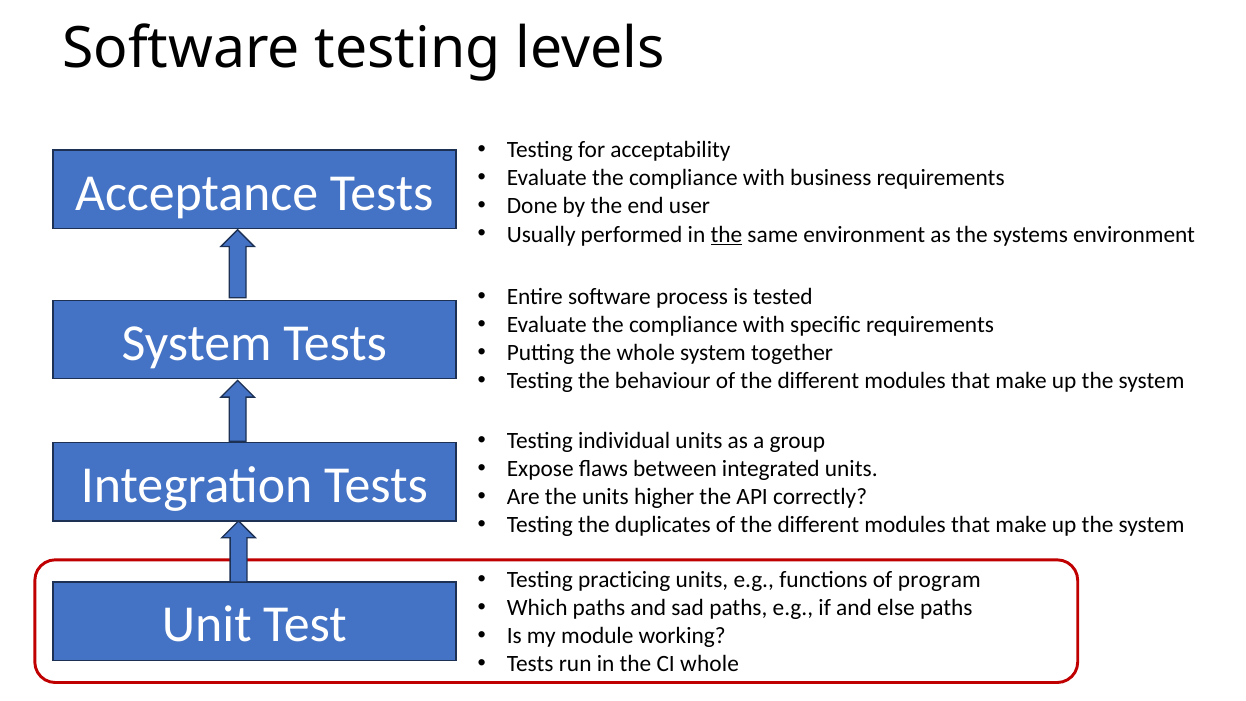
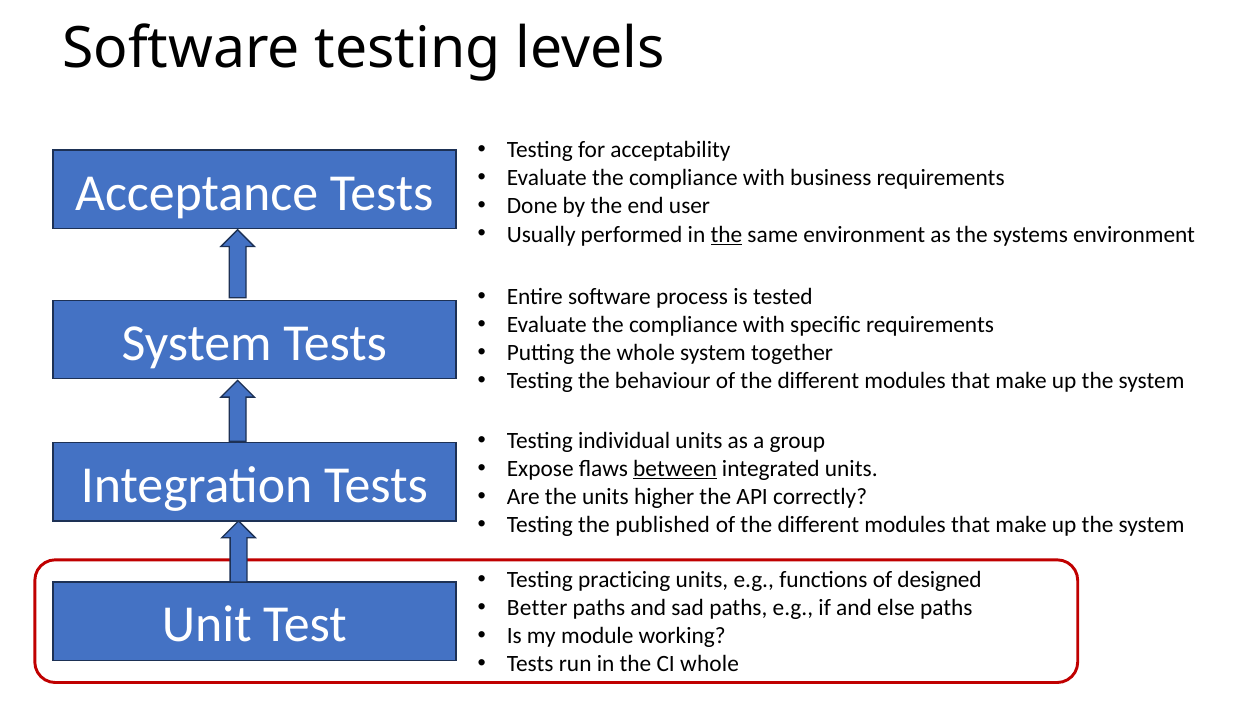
between underline: none -> present
duplicates: duplicates -> published
program: program -> designed
Which: Which -> Better
